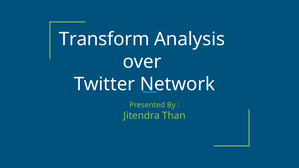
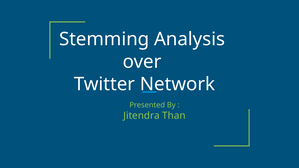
Transform: Transform -> Stemming
